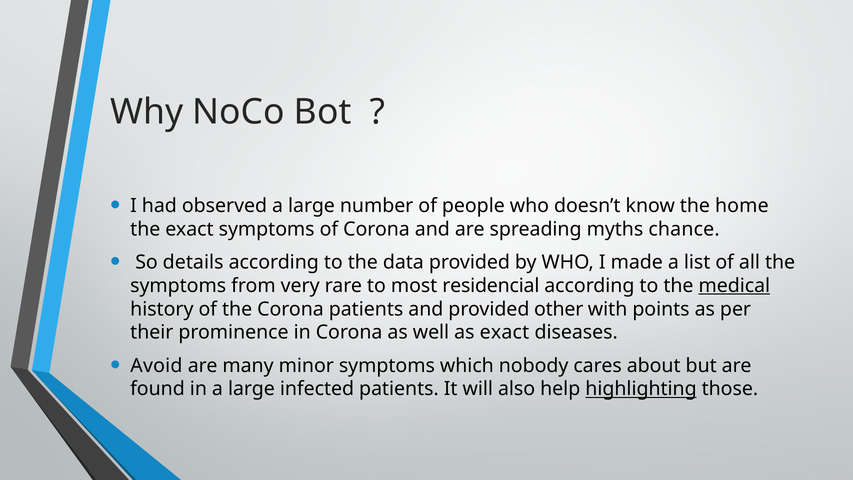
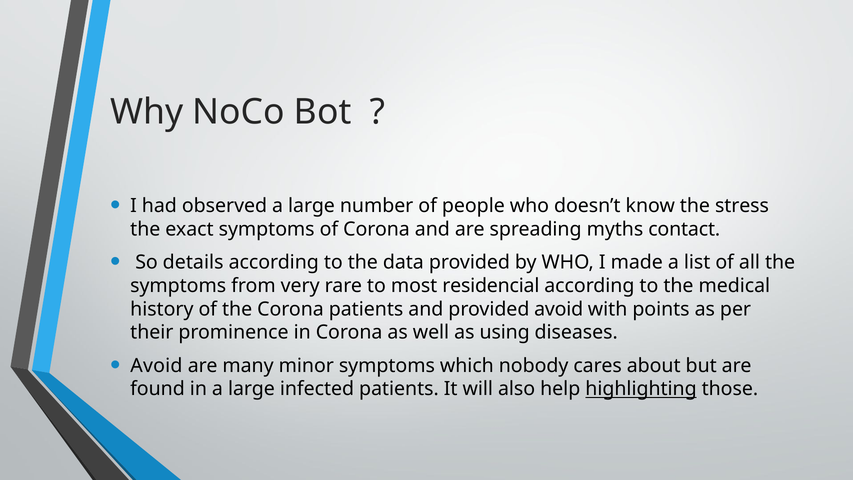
home: home -> stress
chance: chance -> contact
medical underline: present -> none
provided other: other -> avoid
as exact: exact -> using
